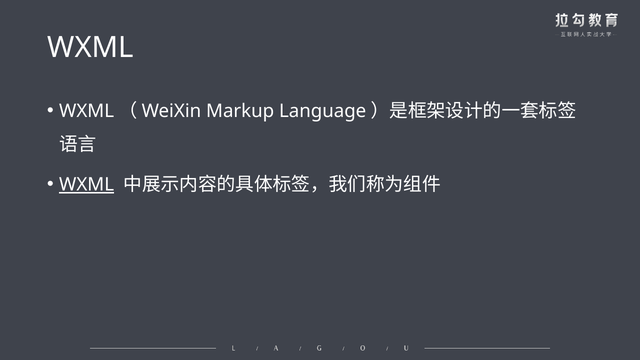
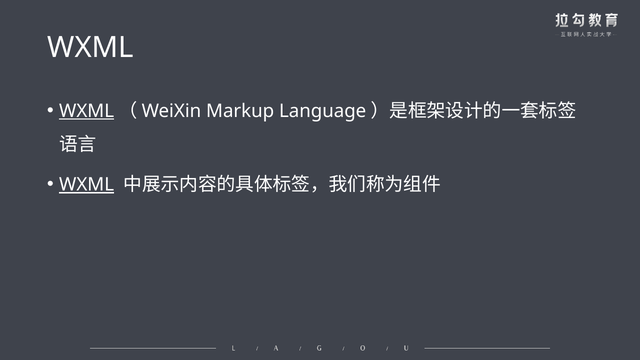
WXML at (87, 111) underline: none -> present
